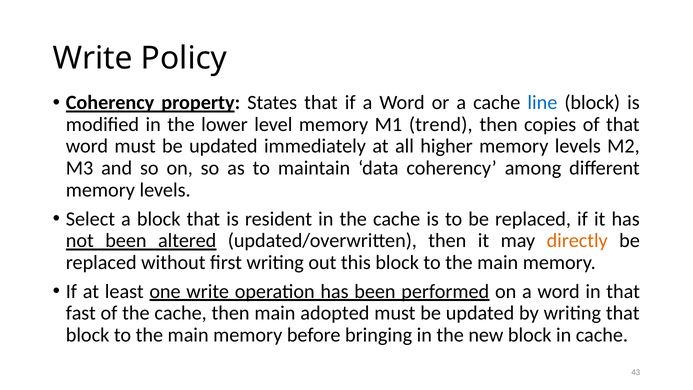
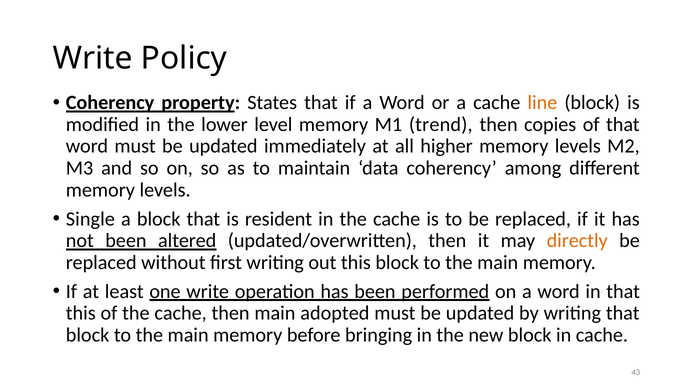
line colour: blue -> orange
Select: Select -> Single
fast at (81, 313): fast -> this
